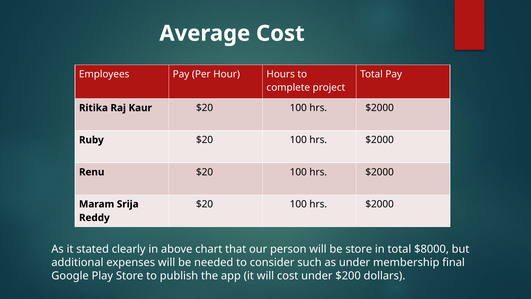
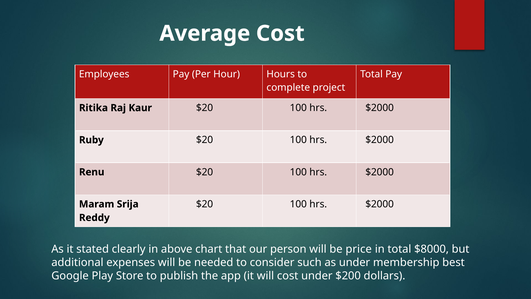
be store: store -> price
final: final -> best
